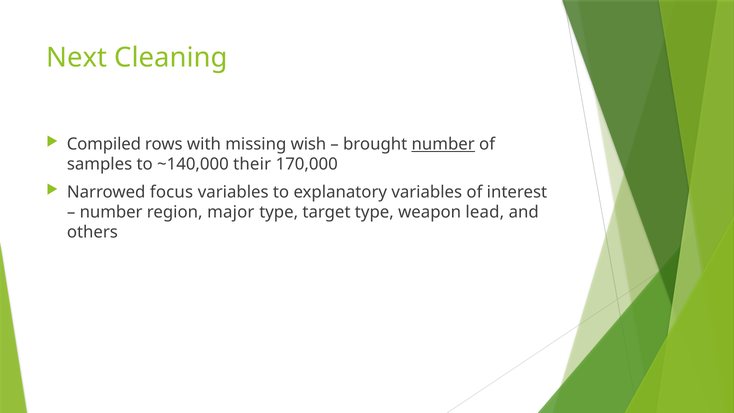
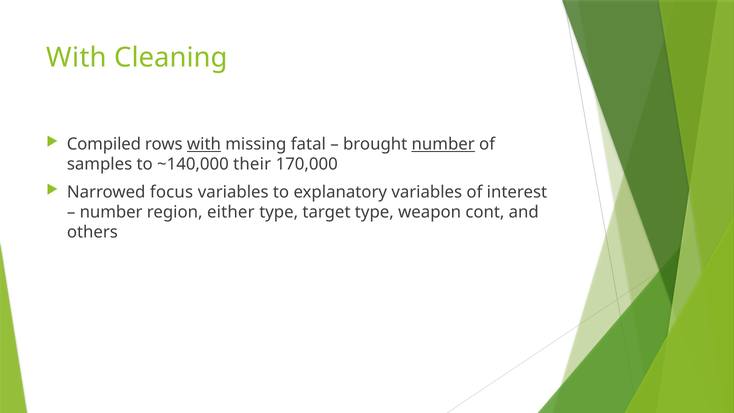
Next at (77, 58): Next -> With
with at (204, 144) underline: none -> present
wish: wish -> fatal
major: major -> either
lead: lead -> cont
